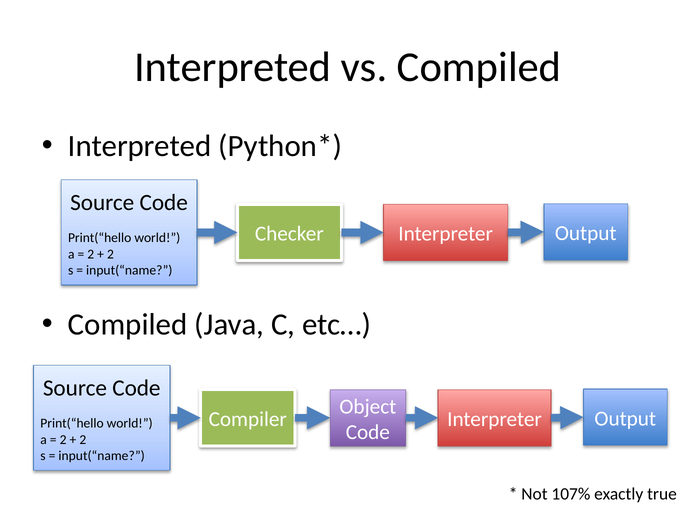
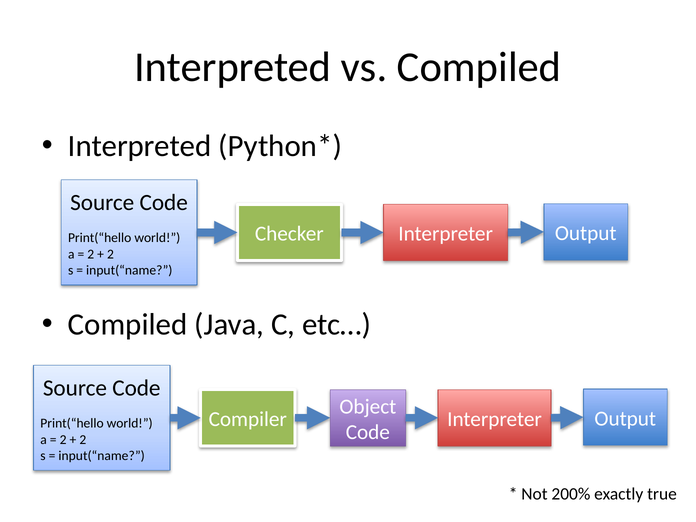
107%: 107% -> 200%
